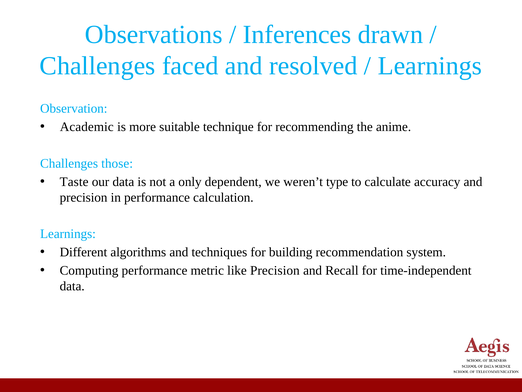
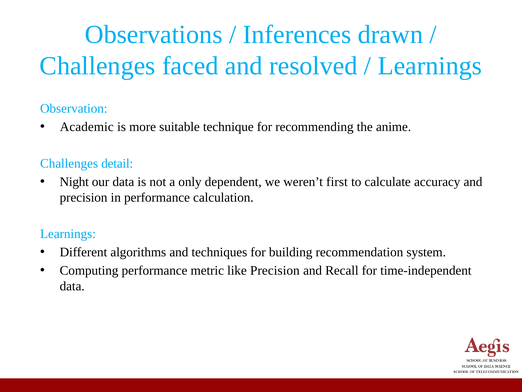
those: those -> detail
Taste: Taste -> Night
type: type -> first
